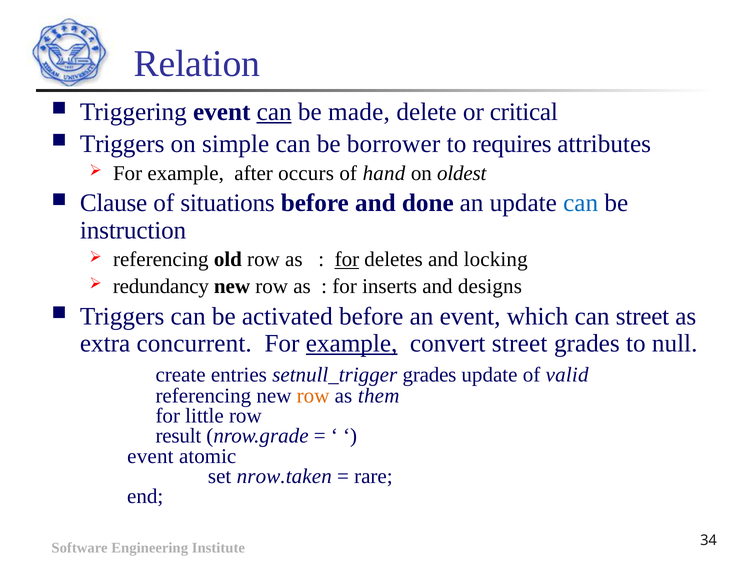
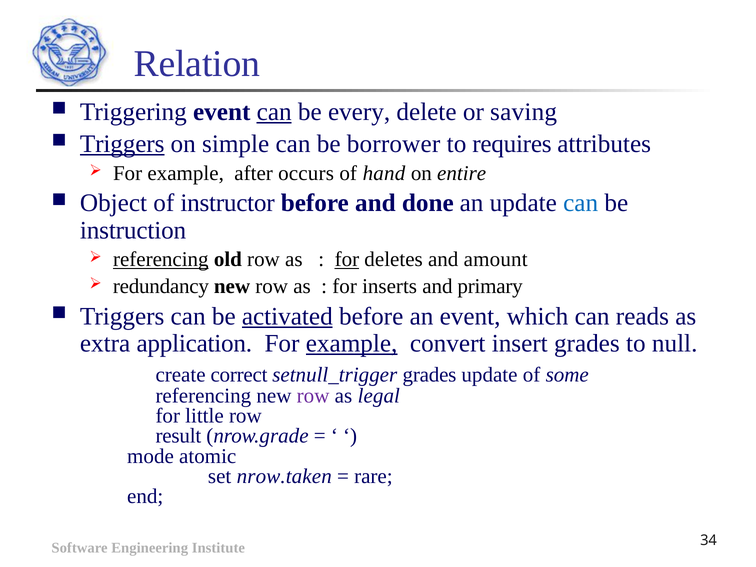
made: made -> every
critical: critical -> saving
Triggers at (122, 144) underline: none -> present
oldest: oldest -> entire
Clause: Clause -> Object
situations: situations -> instructor
referencing at (161, 259) underline: none -> present
locking: locking -> amount
designs: designs -> primary
activated underline: none -> present
can street: street -> reads
concurrent: concurrent -> application
convert street: street -> insert
entries: entries -> correct
valid: valid -> some
row at (313, 396) colour: orange -> purple
them: them -> legal
event at (150, 456): event -> mode
